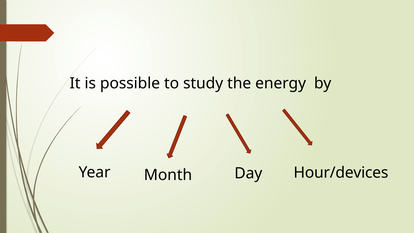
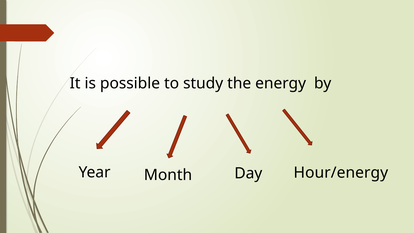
Hour/devices: Hour/devices -> Hour/energy
